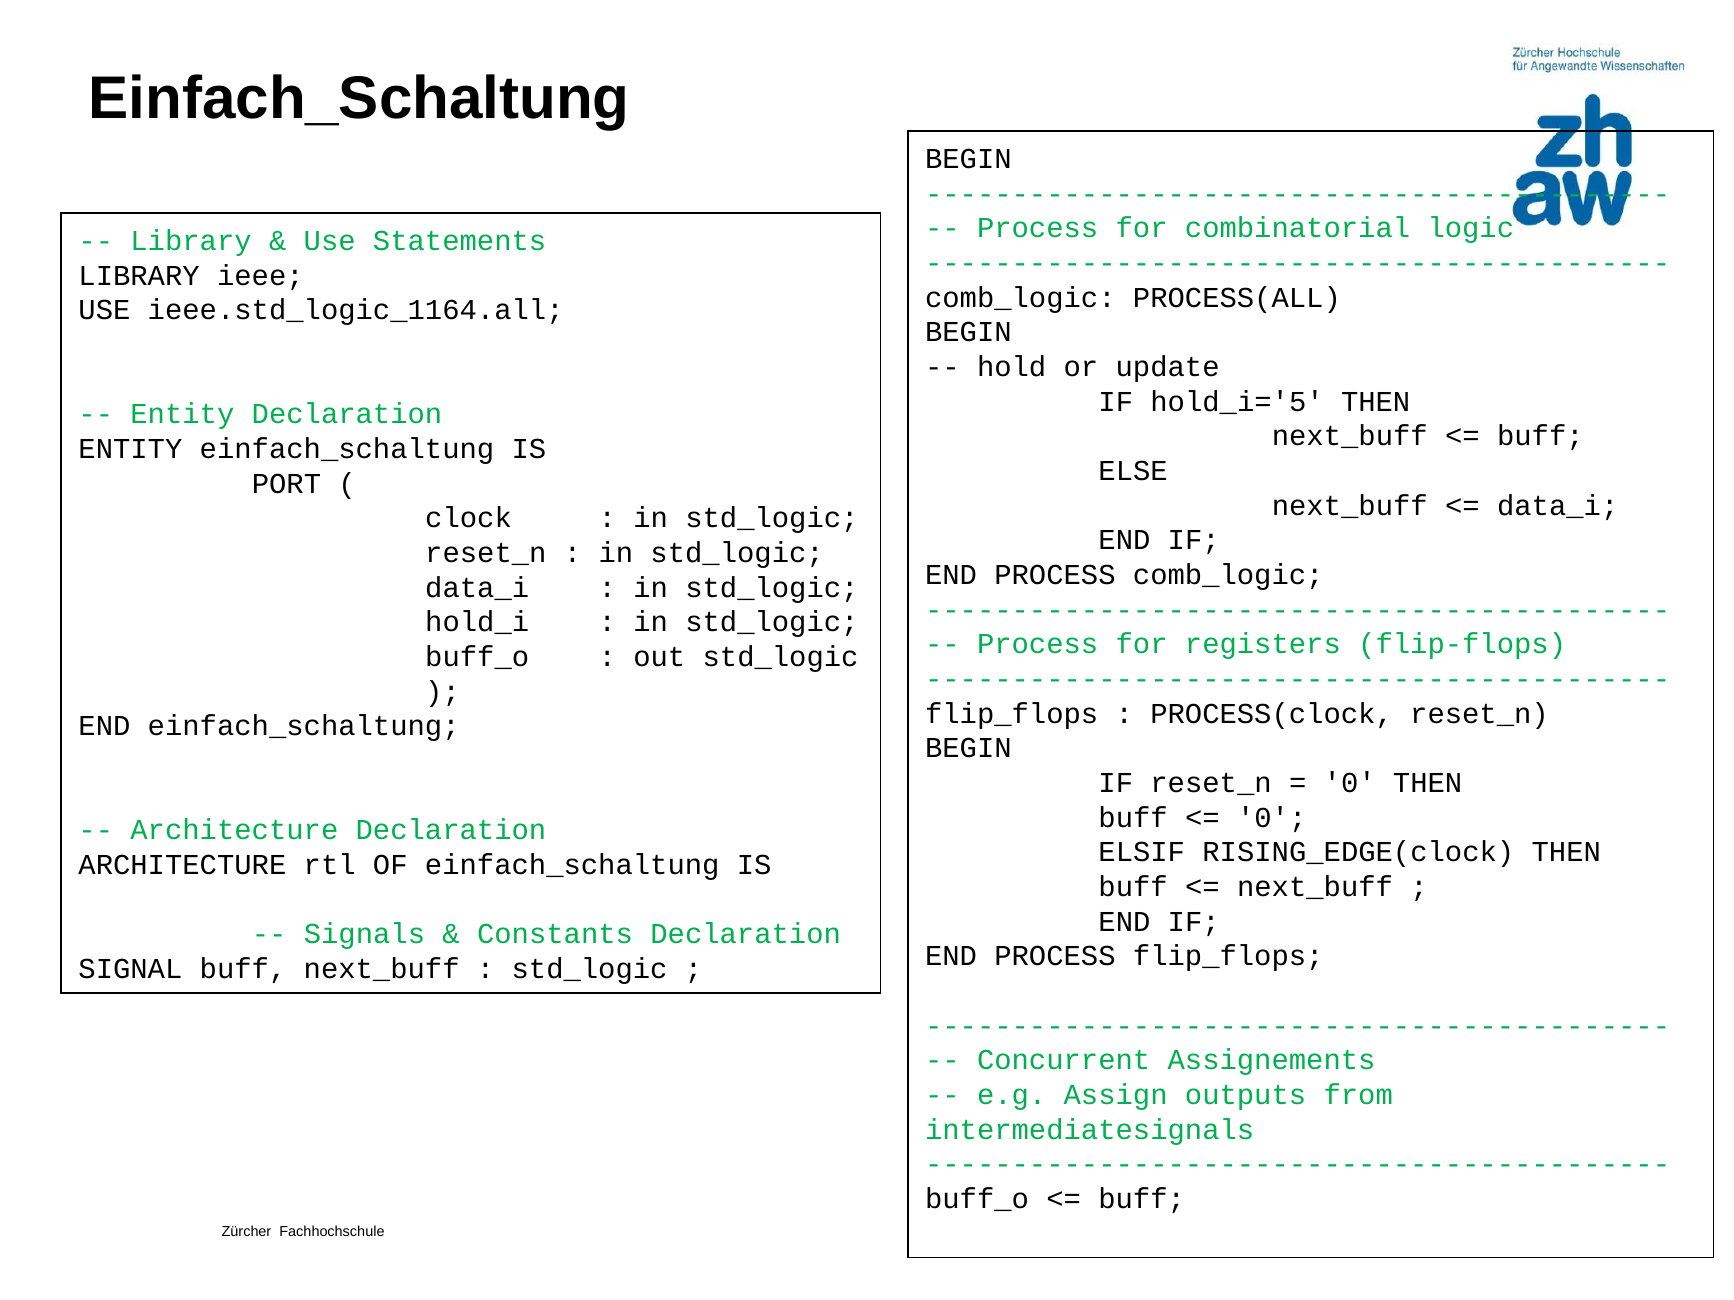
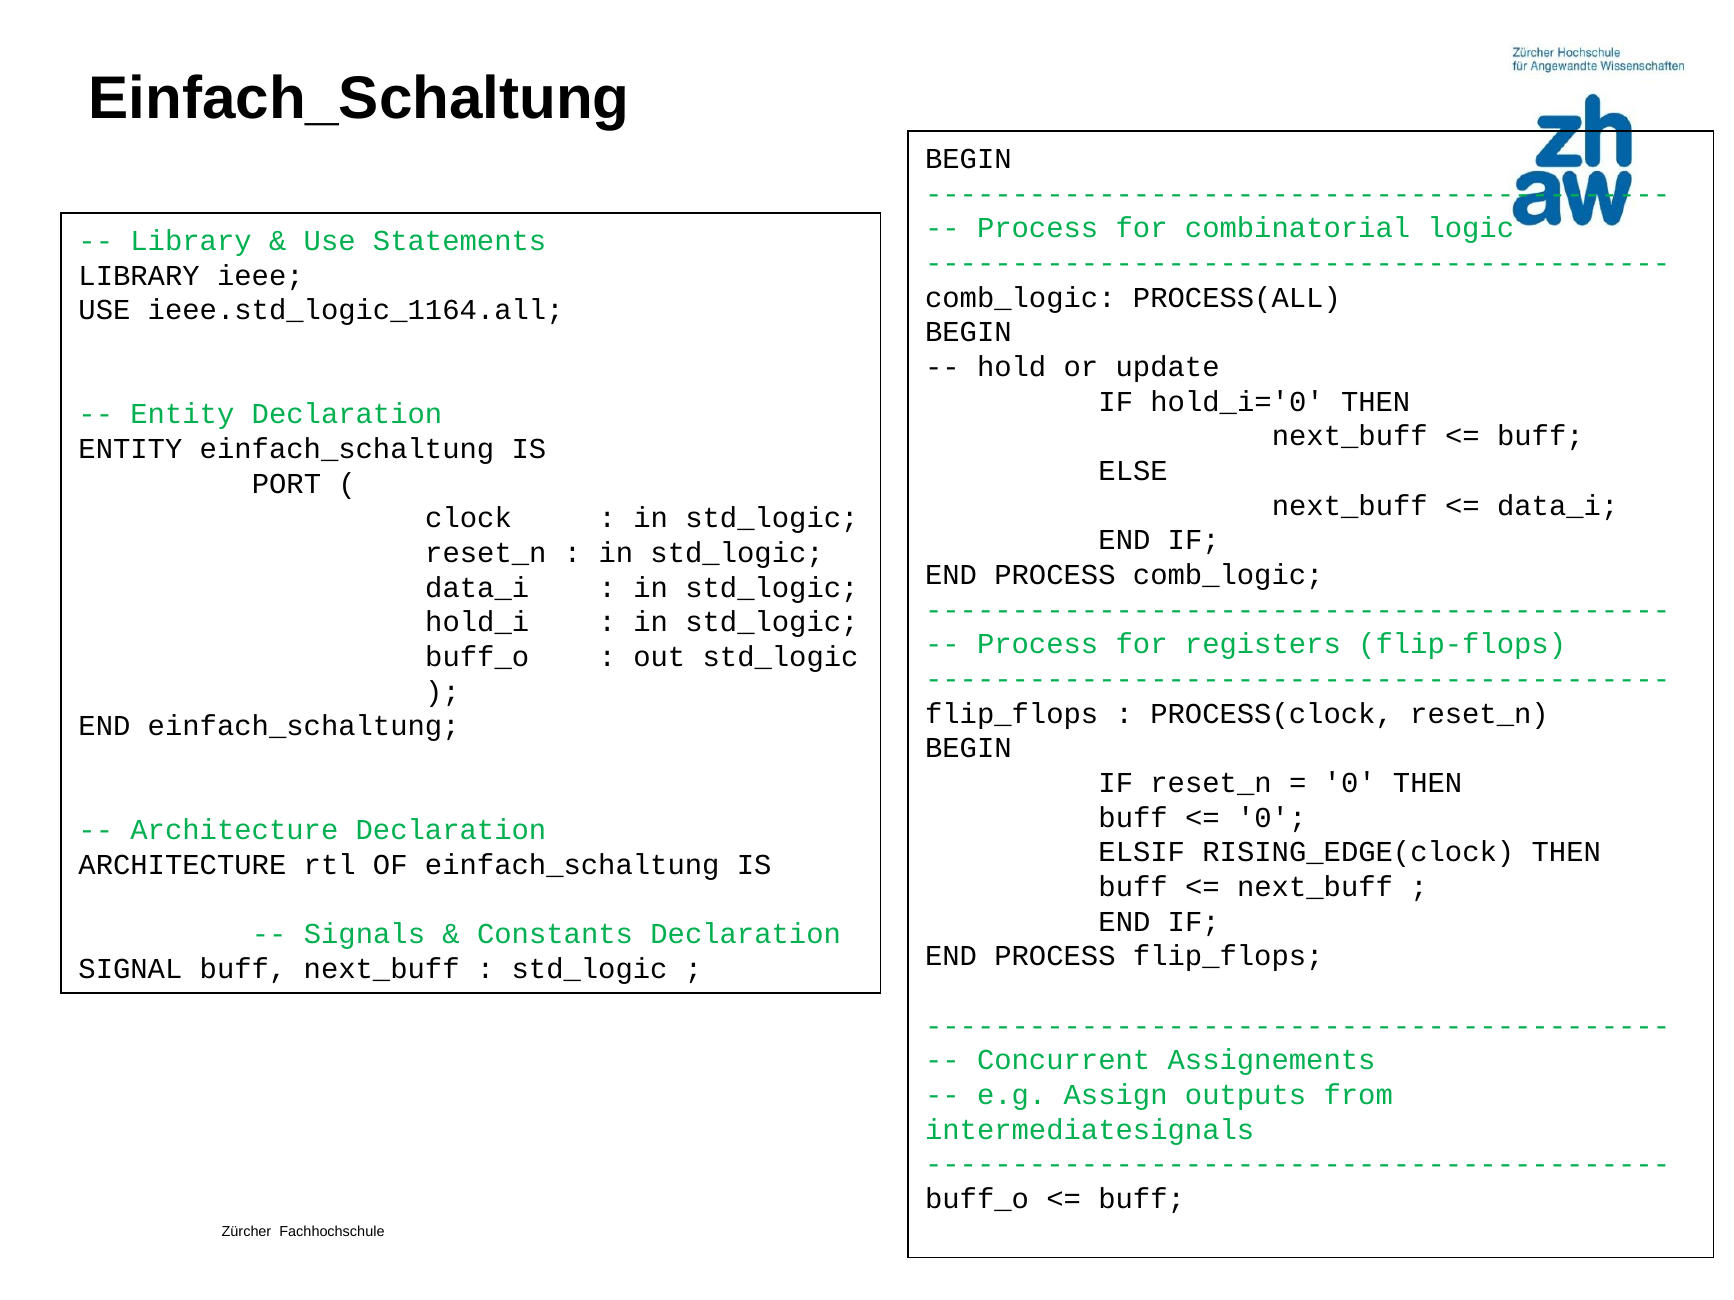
hold_i='5: hold_i='5 -> hold_i='0
